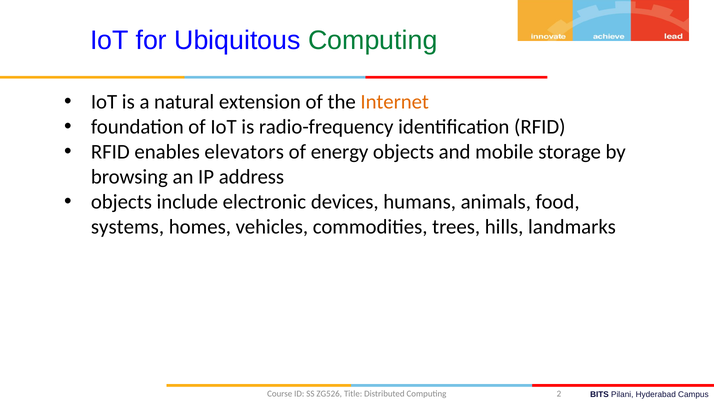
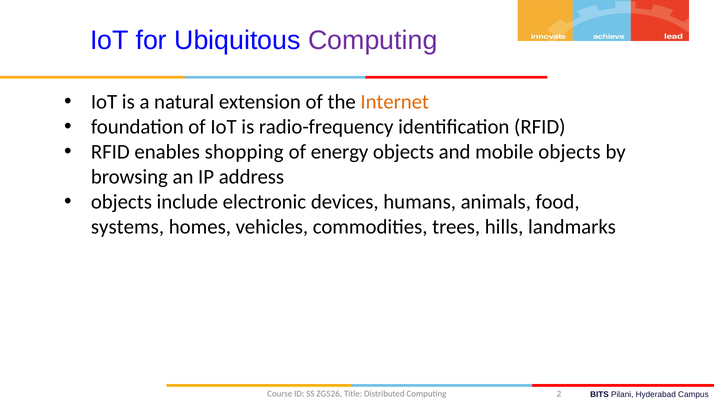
Computing at (373, 40) colour: green -> purple
elevators: elevators -> shopping
mobile storage: storage -> objects
